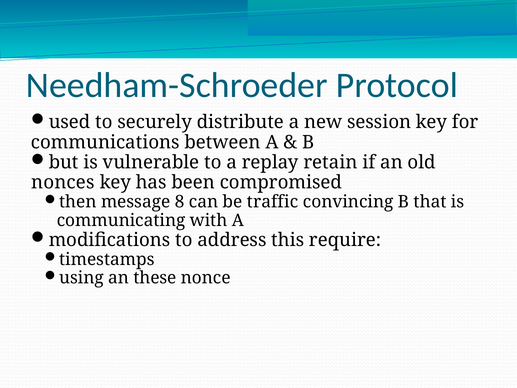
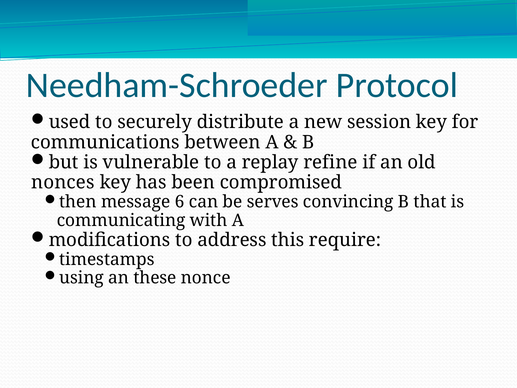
retain: retain -> refine
8: 8 -> 6
traffic: traffic -> serves
